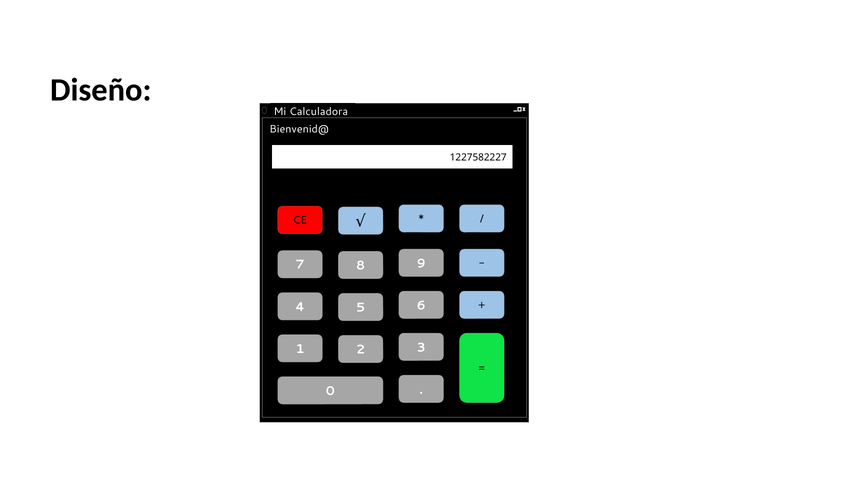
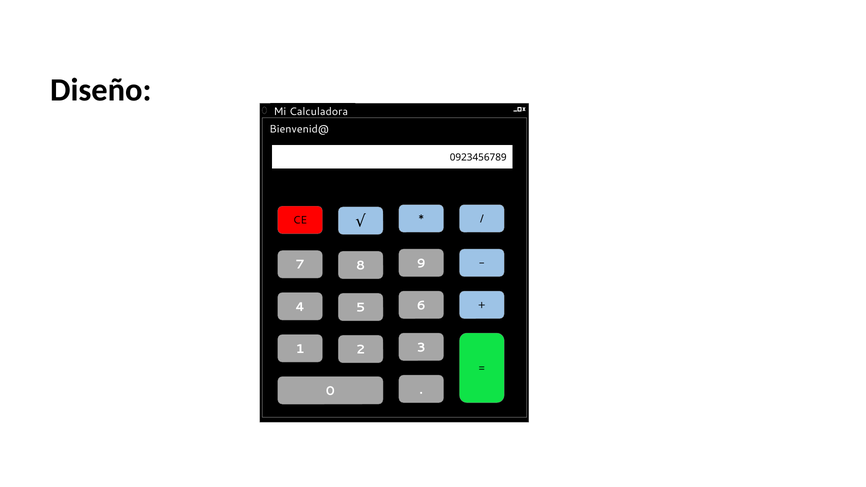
1227582227: 1227582227 -> 0923456789
